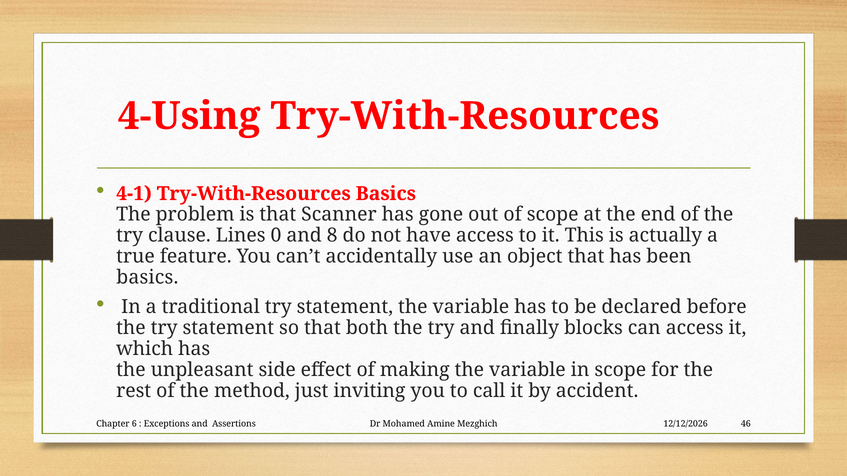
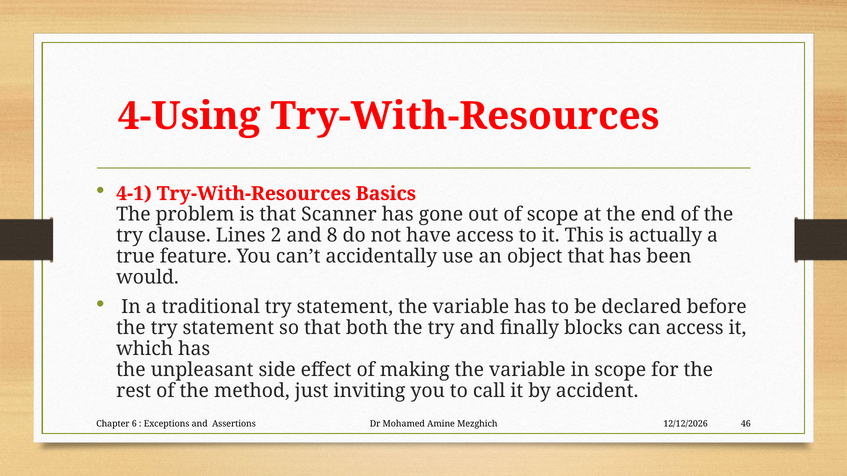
0: 0 -> 2
basics at (147, 278): basics -> would
